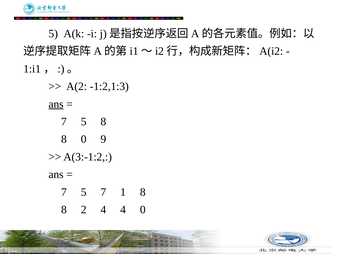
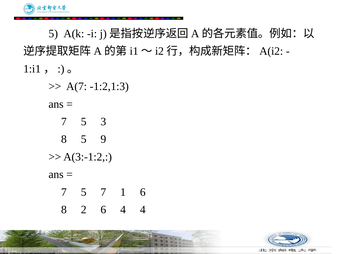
A(2: A(2 -> A(7
ans at (56, 104) underline: present -> none
5 8: 8 -> 3
8 0: 0 -> 5
1 8: 8 -> 6
2 4: 4 -> 6
4 0: 0 -> 4
